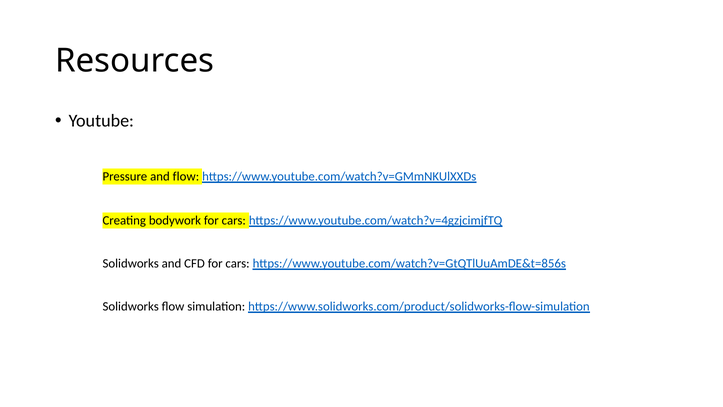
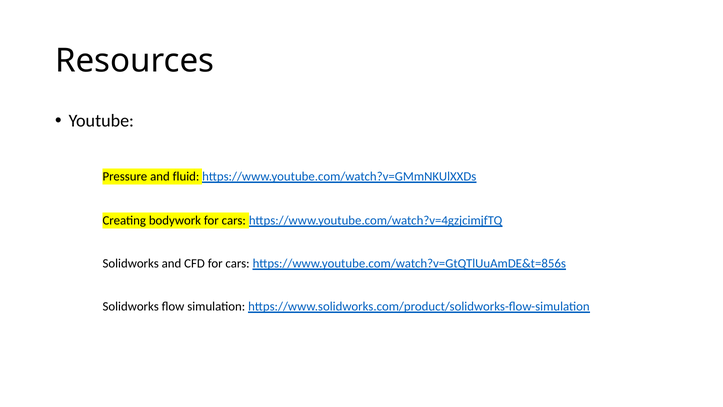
and flow: flow -> fluid
